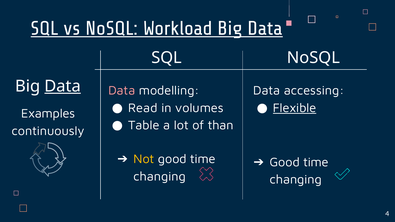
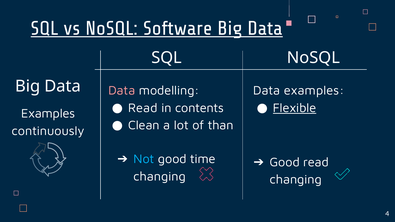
Workload: Workload -> Software
Data at (63, 86) underline: present -> none
accessing at (314, 91): accessing -> examples
volumes: volumes -> contents
Table: Table -> Clean
Not colour: yellow -> light blue
time at (316, 162): time -> read
